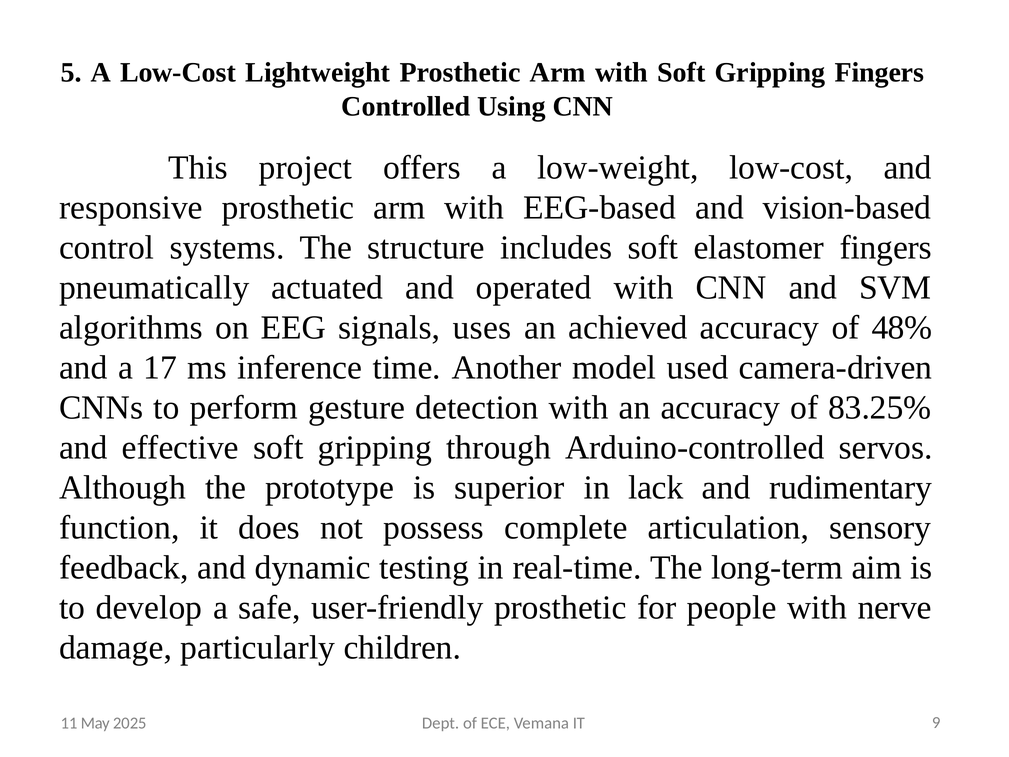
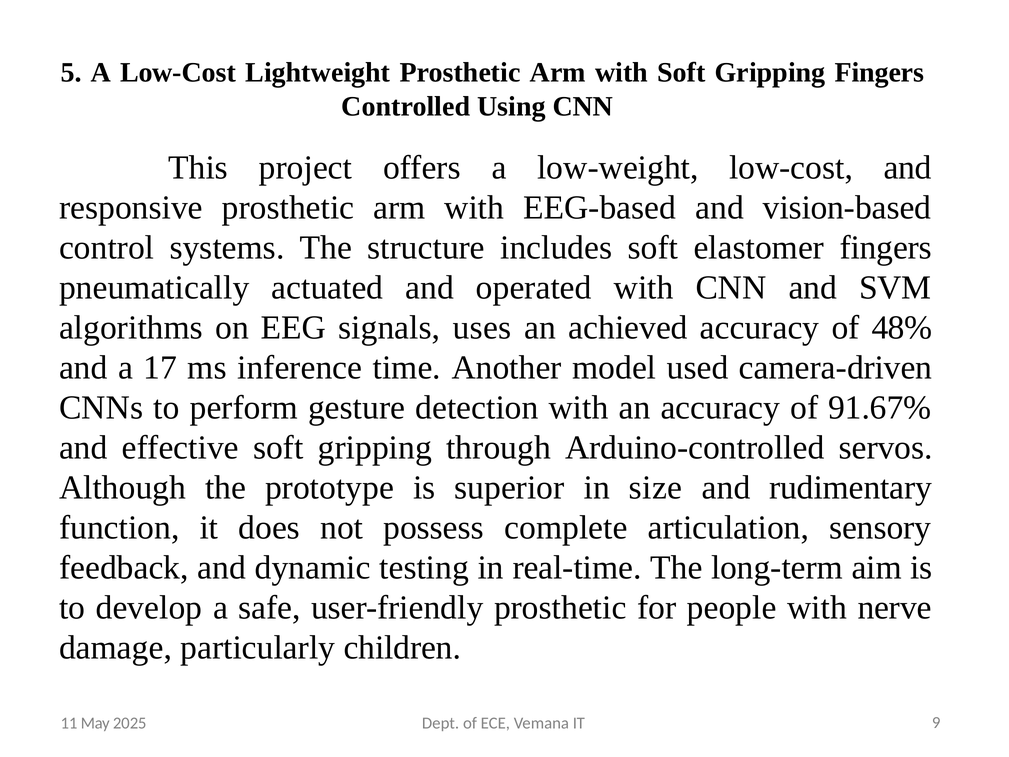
83.25%: 83.25% -> 91.67%
lack: lack -> size
